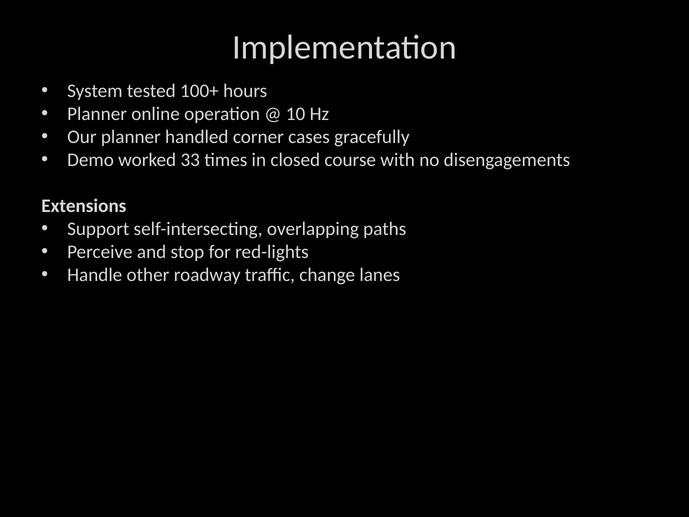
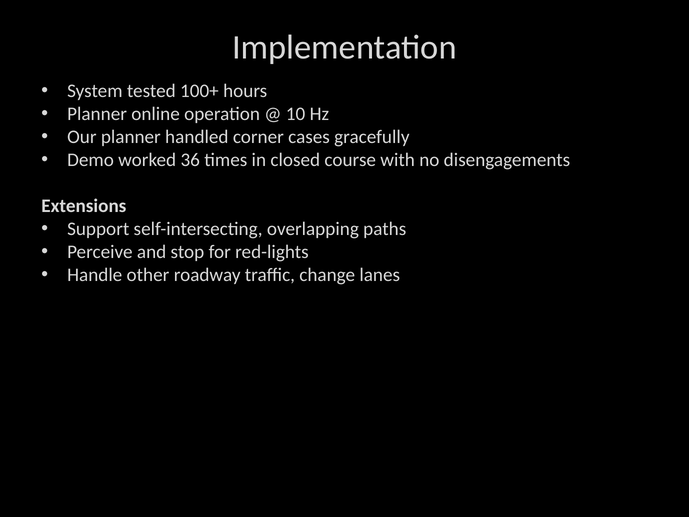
33: 33 -> 36
